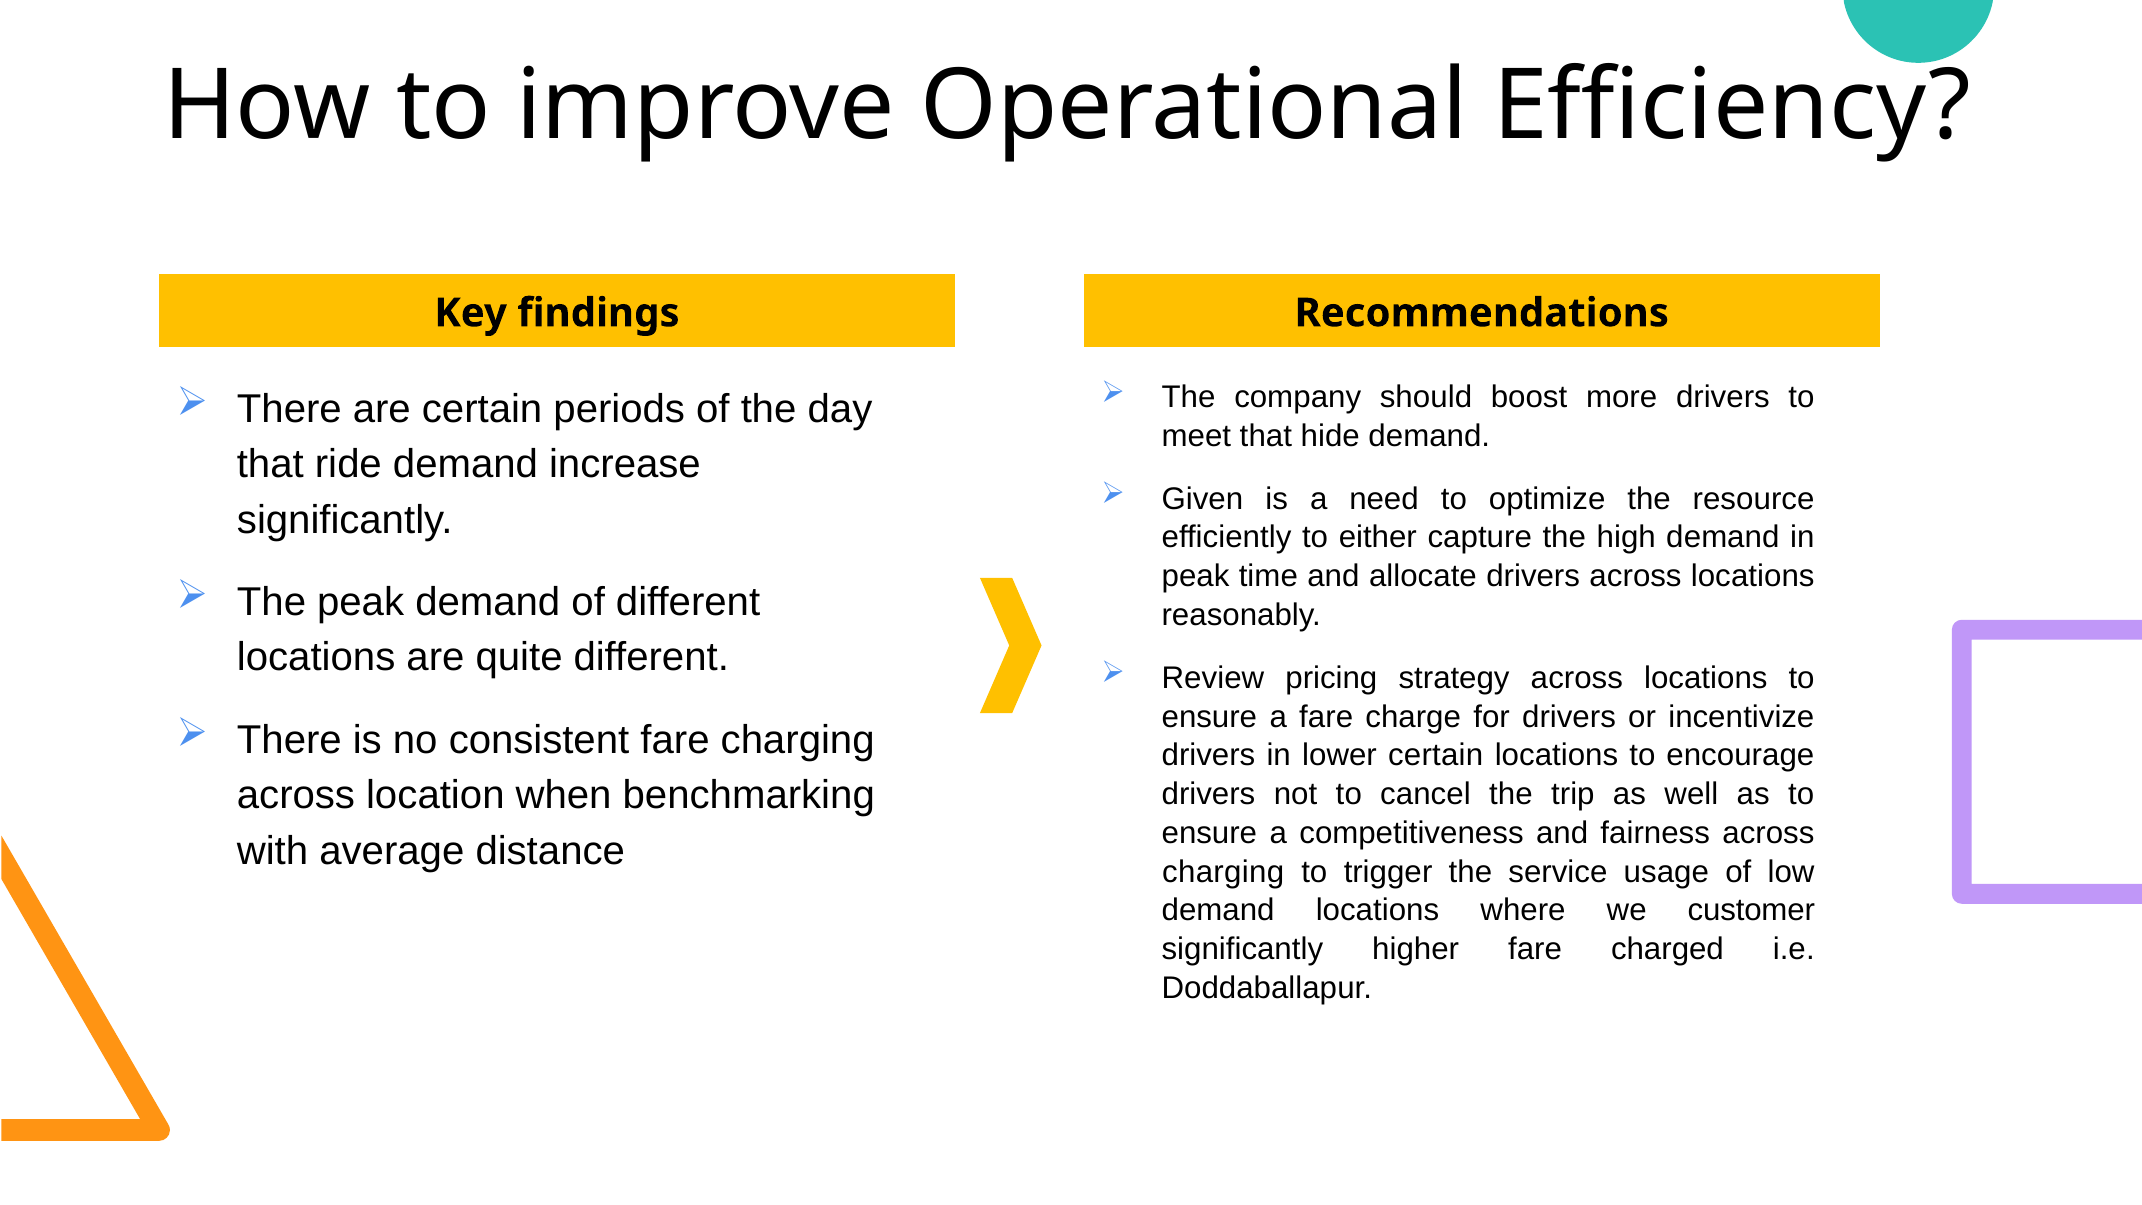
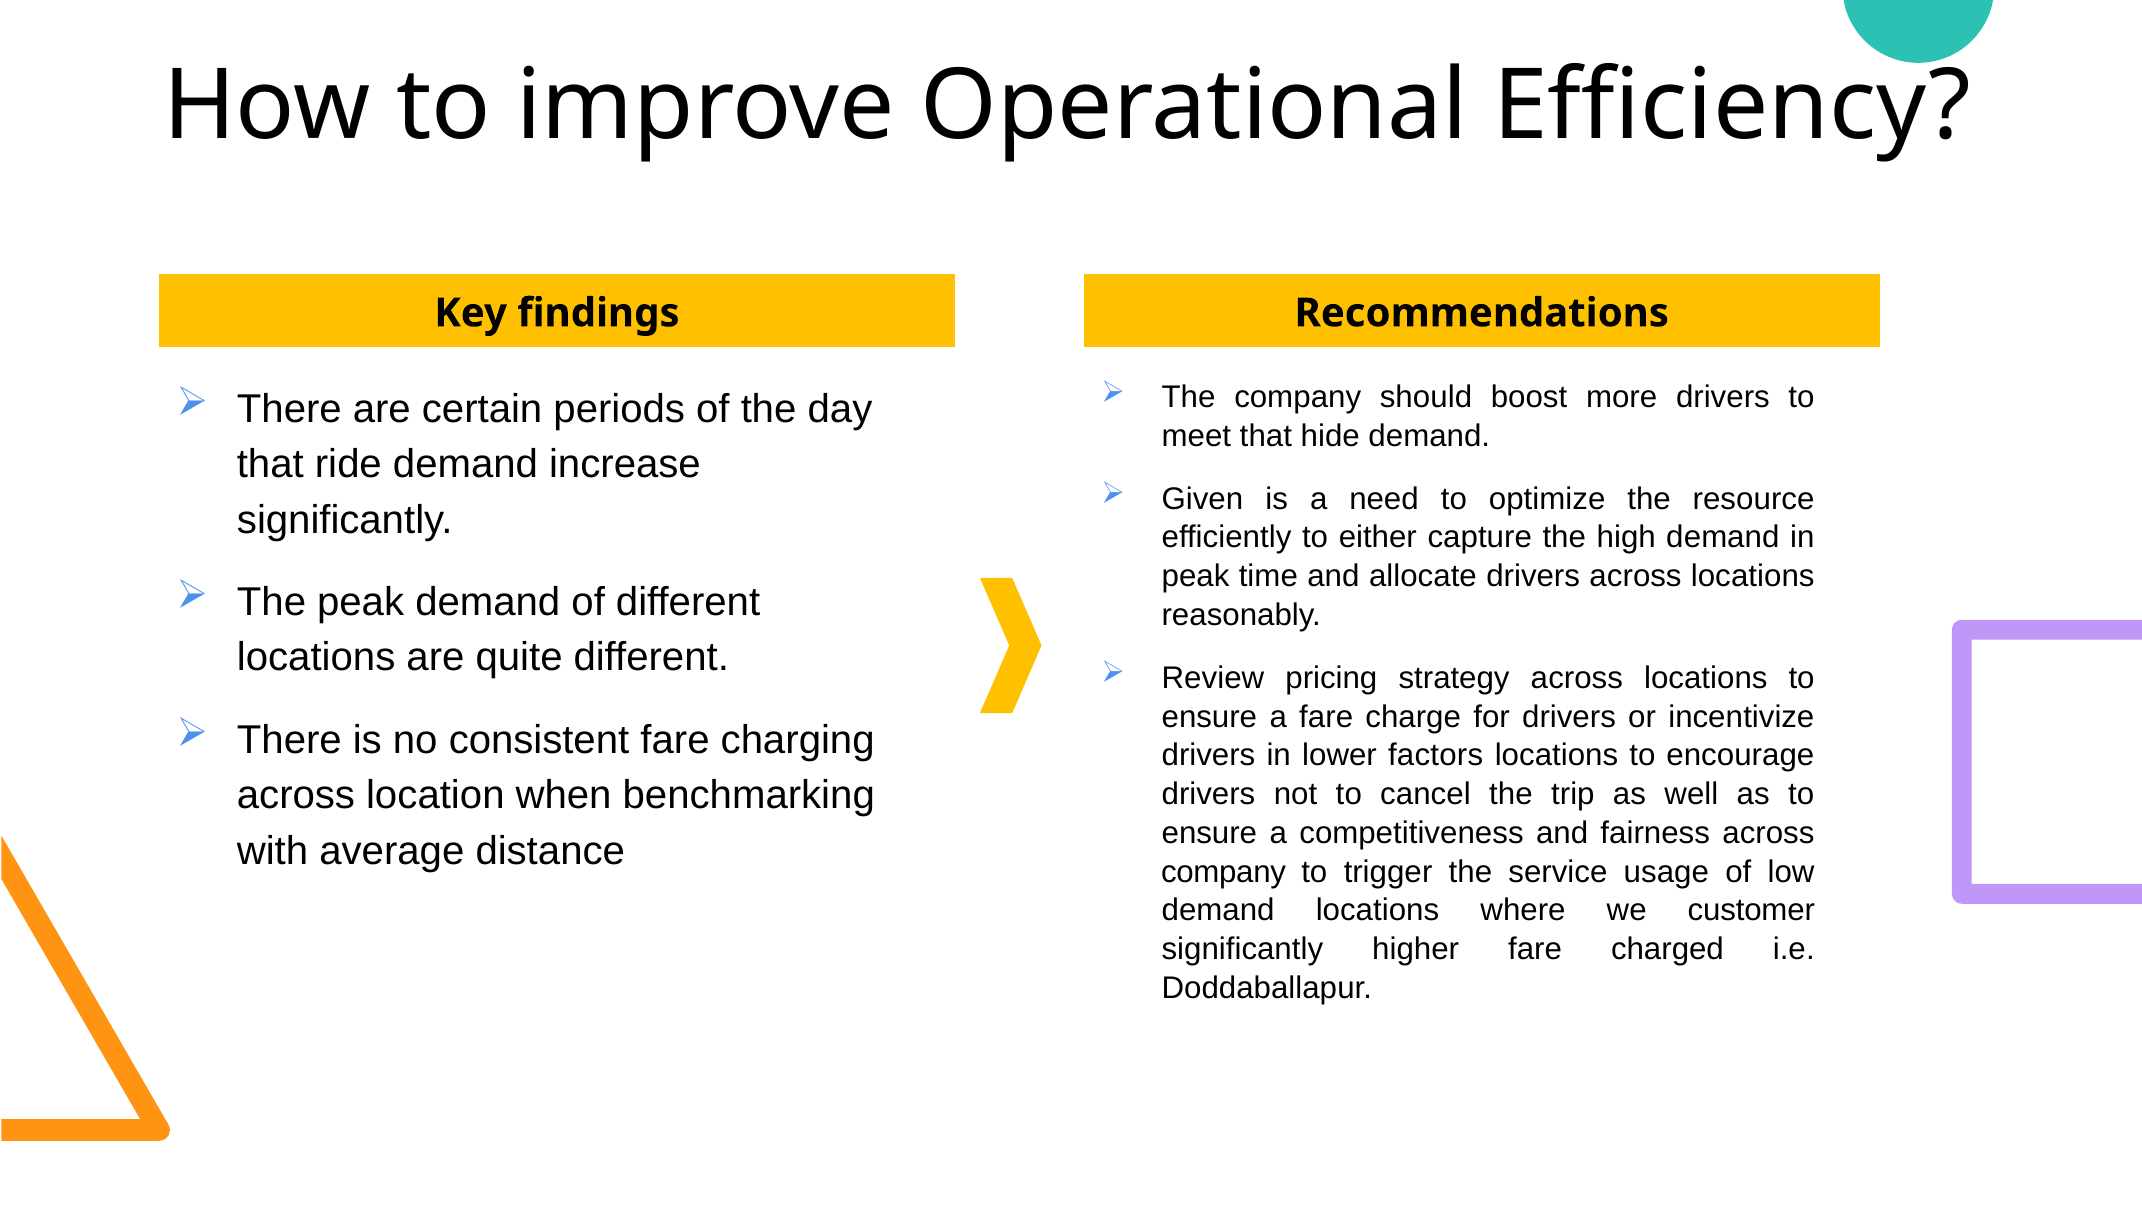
lower certain: certain -> factors
charging at (1223, 872): charging -> company
